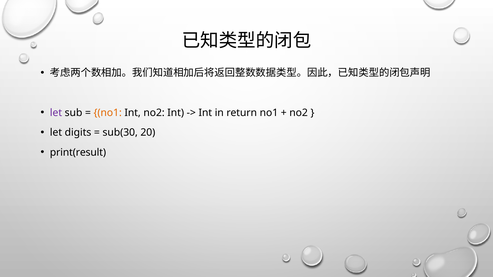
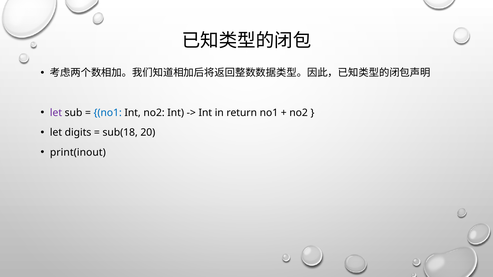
no1 at (108, 113) colour: orange -> blue
sub(30: sub(30 -> sub(18
print(result: print(result -> print(inout
